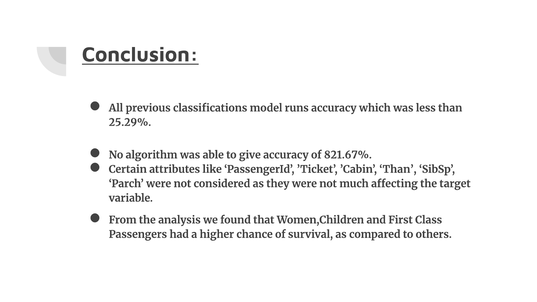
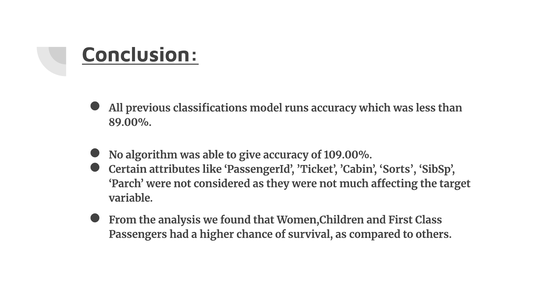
25.29%: 25.29% -> 89.00%
821.67%: 821.67% -> 109.00%
’Cabin Than: Than -> Sorts
